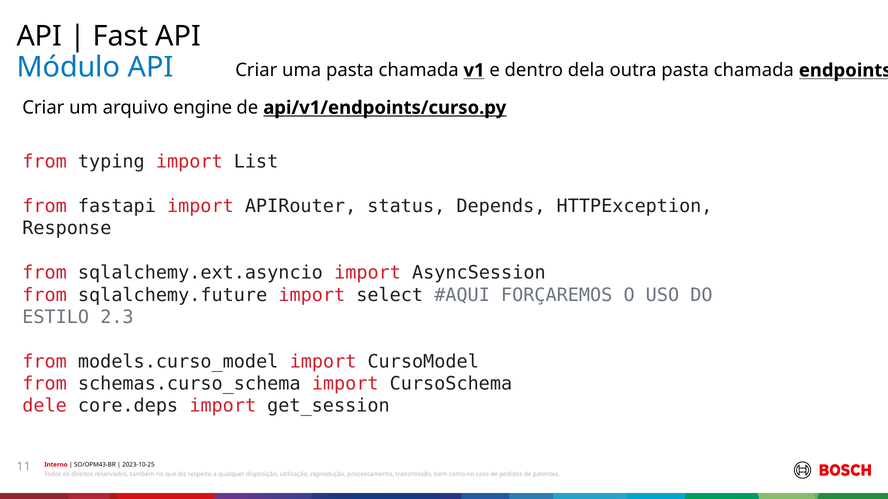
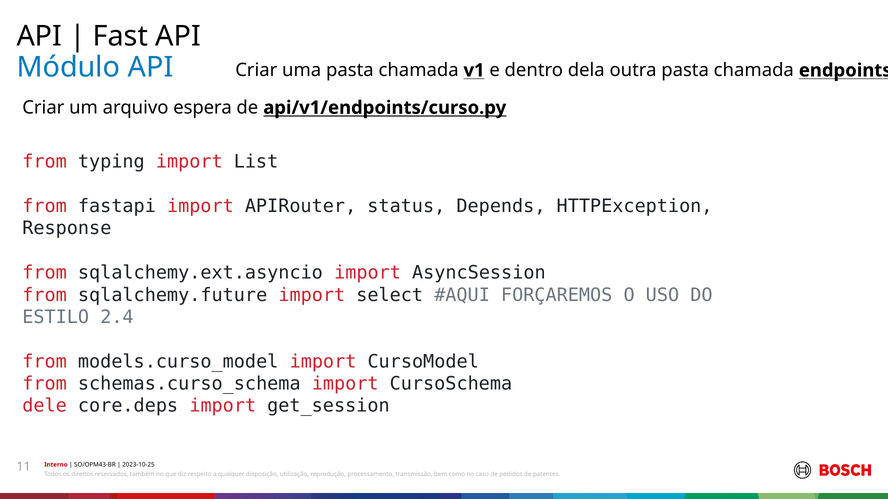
engine: engine -> espera
2.3: 2.3 -> 2.4
